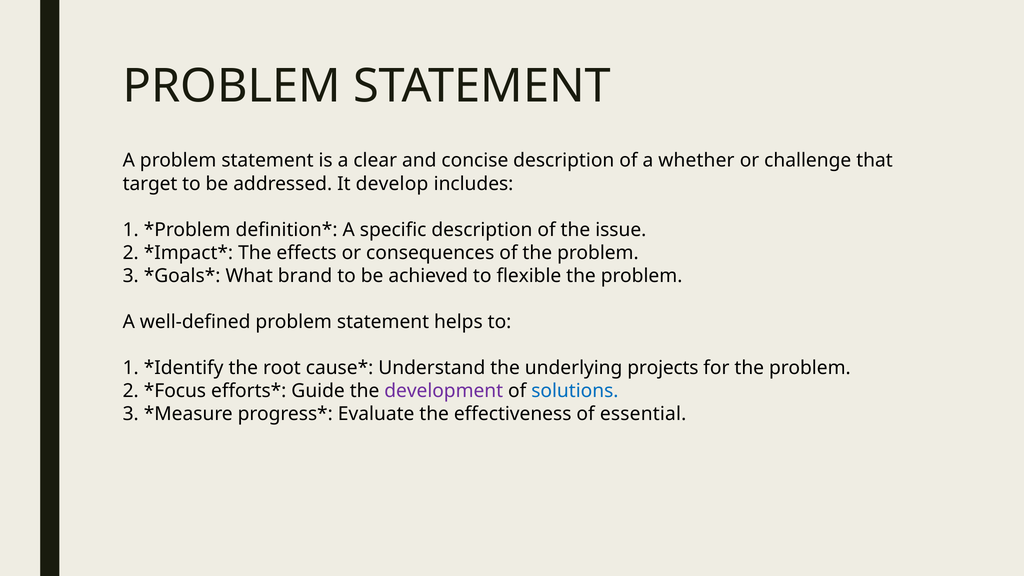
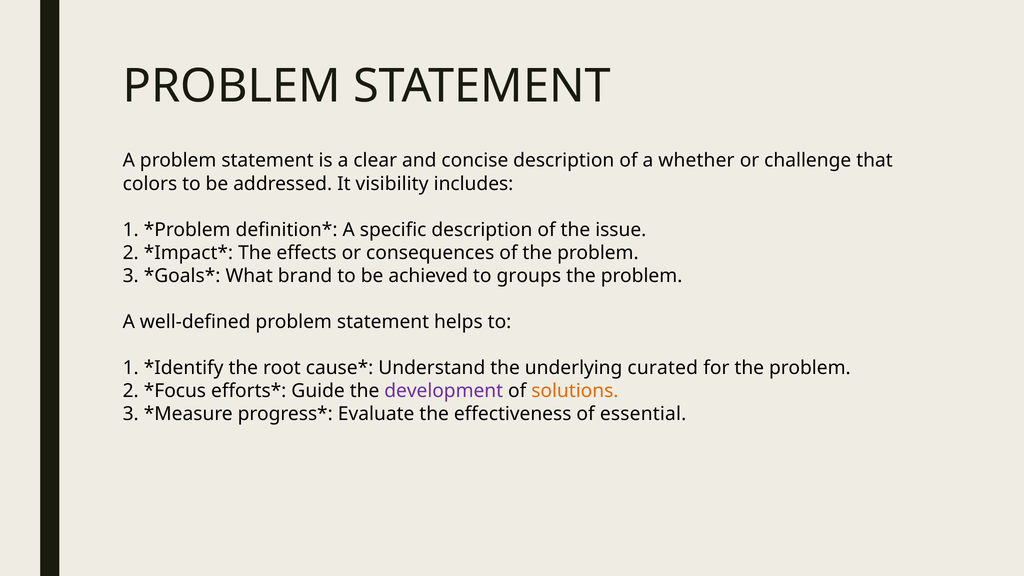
target: target -> colors
develop: develop -> visibility
flexible: flexible -> groups
projects: projects -> curated
solutions colour: blue -> orange
